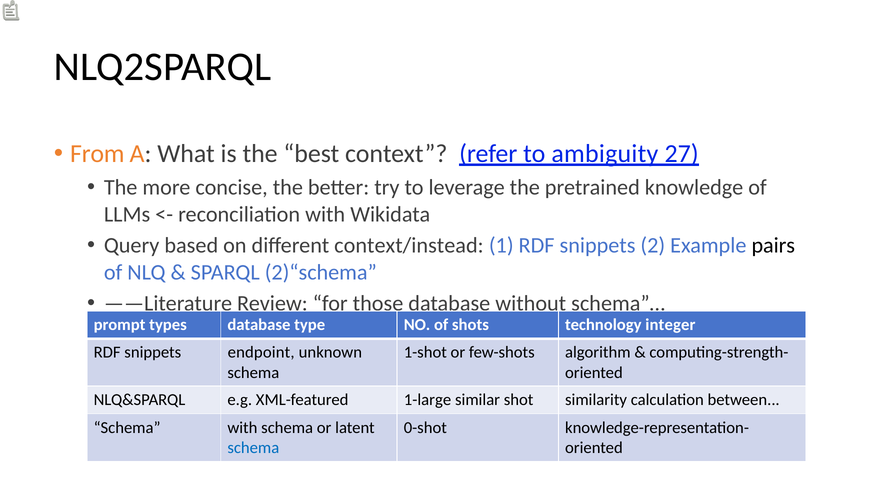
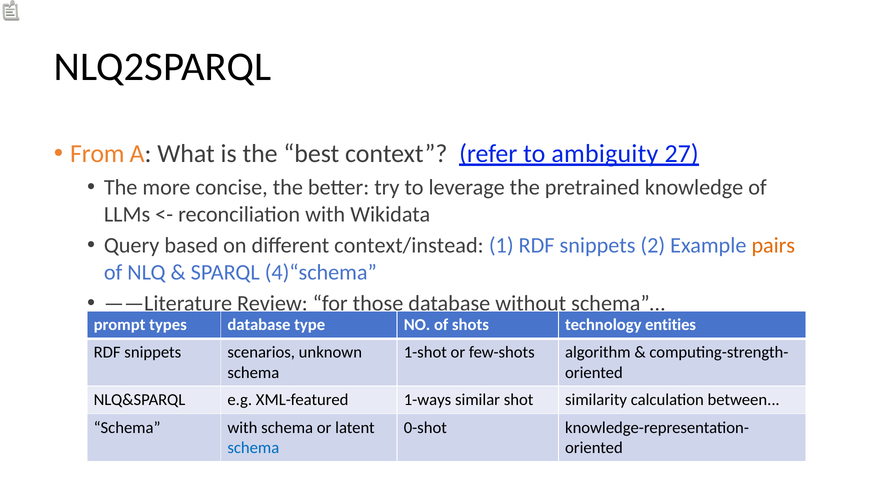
pairs colour: black -> orange
2)“schema: 2)“schema -> 4)“schema
integer: integer -> entities
endpoint: endpoint -> scenarios
1-large: 1-large -> 1-ways
